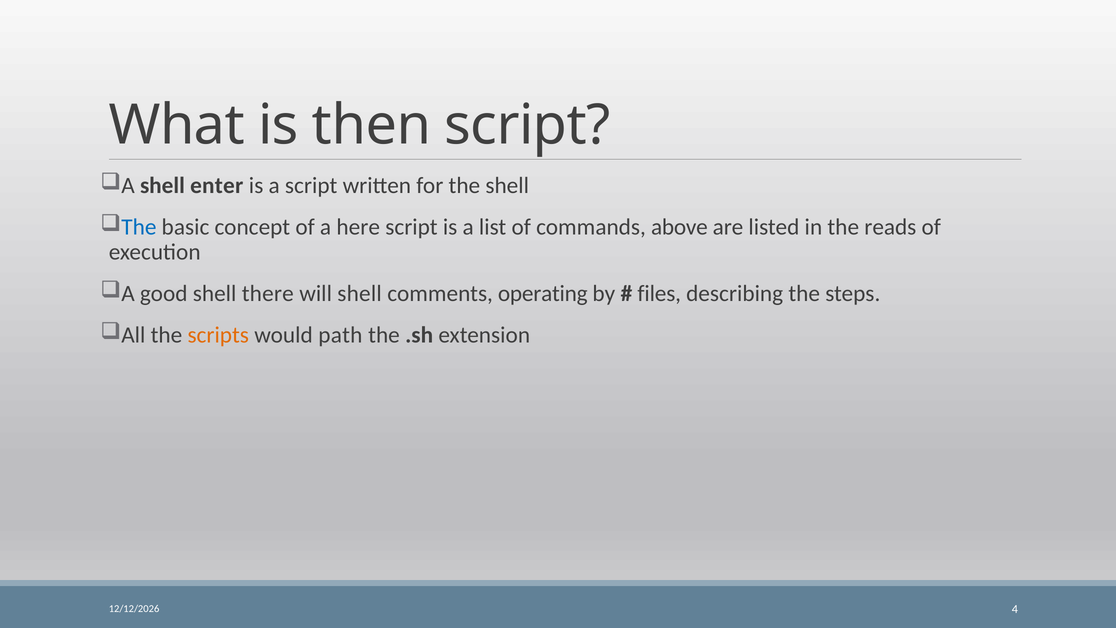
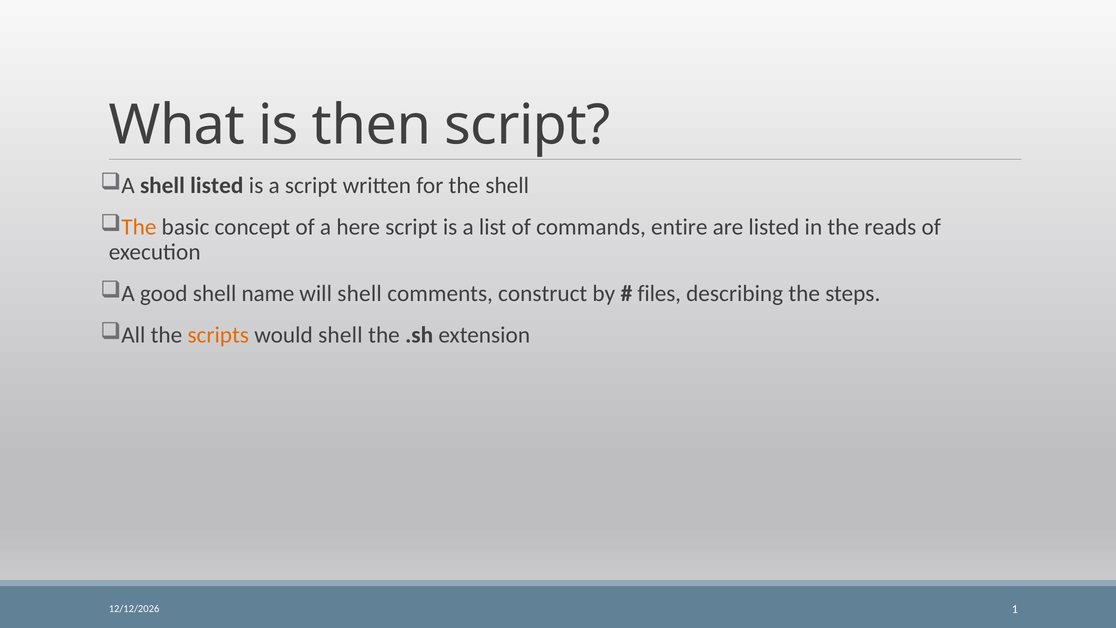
shell enter: enter -> listed
The at (139, 227) colour: blue -> orange
above: above -> entire
there: there -> name
operating: operating -> construct
would path: path -> shell
4: 4 -> 1
